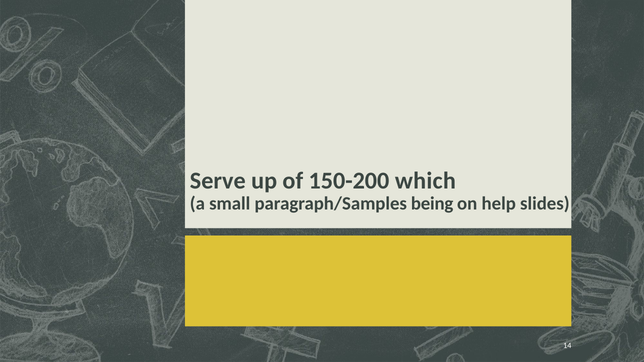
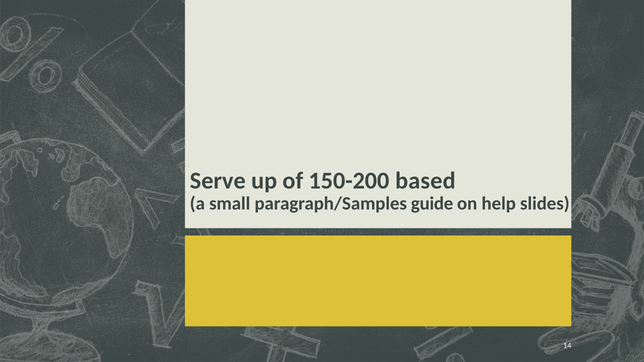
which: which -> based
being: being -> guide
